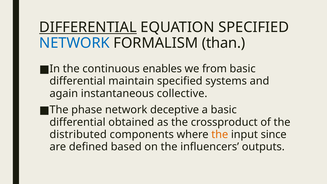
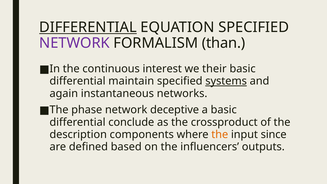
NETWORK at (74, 43) colour: blue -> purple
enables: enables -> interest
from: from -> their
systems underline: none -> present
collective: collective -> networks
obtained: obtained -> conclude
distributed: distributed -> description
